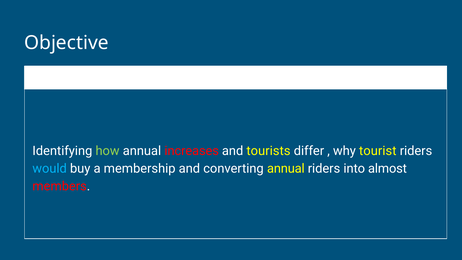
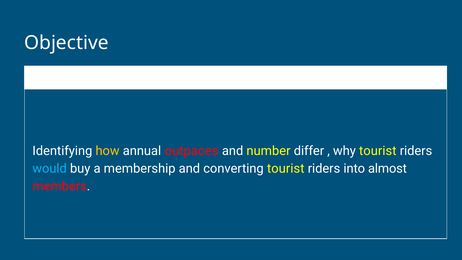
how colour: light green -> yellow
increases: increases -> outpaces
tourists: tourists -> number
converting annual: annual -> tourist
